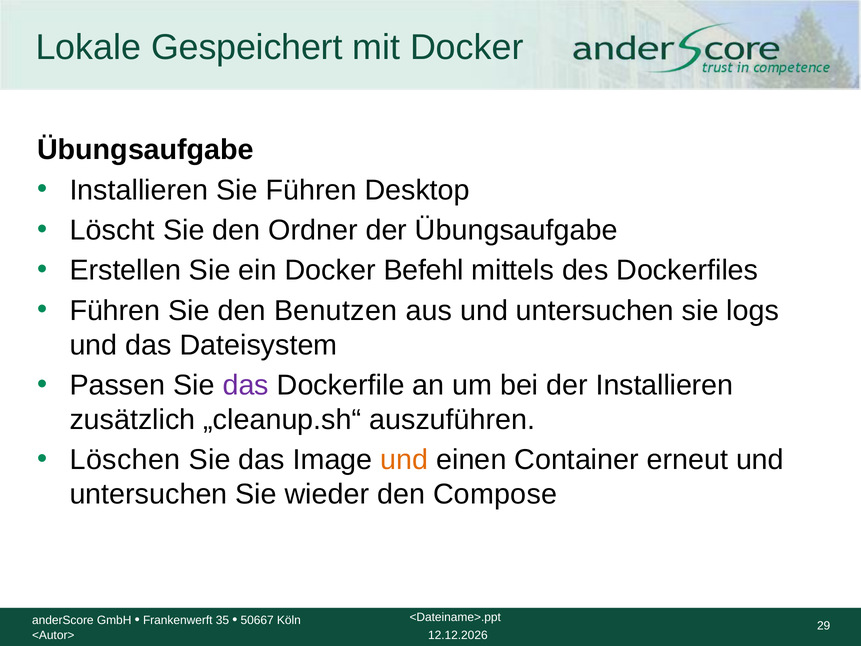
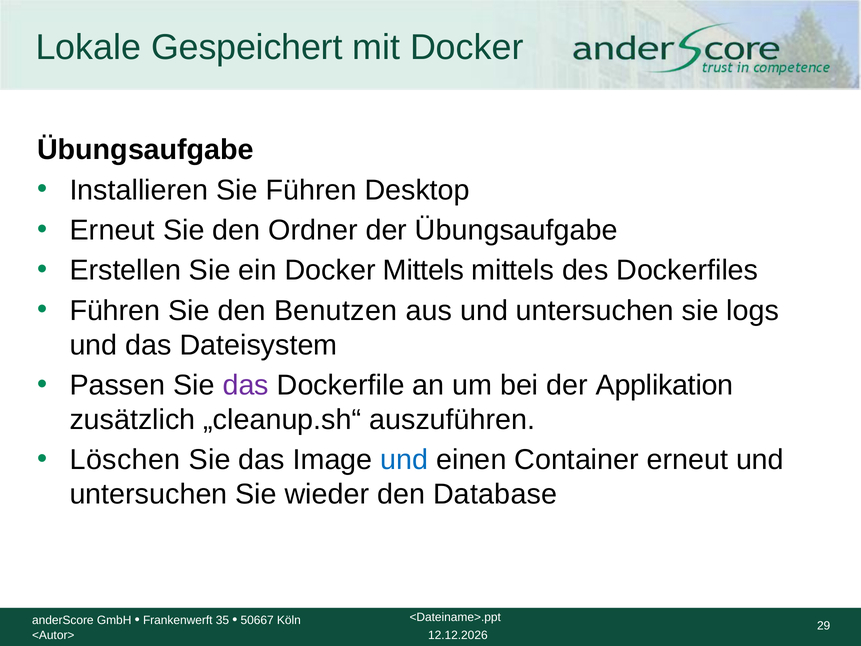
Löscht at (112, 230): Löscht -> Erneut
Docker Befehl: Befehl -> Mittels
der Installieren: Installieren -> Applikation
und at (404, 460) colour: orange -> blue
Compose: Compose -> Database
